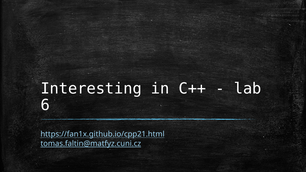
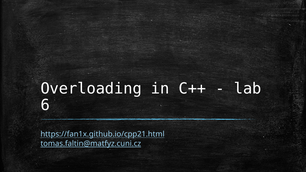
Interesting: Interesting -> Overloading
